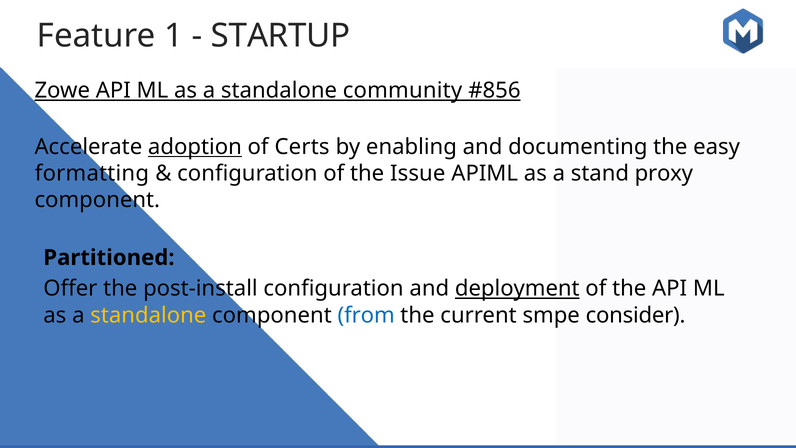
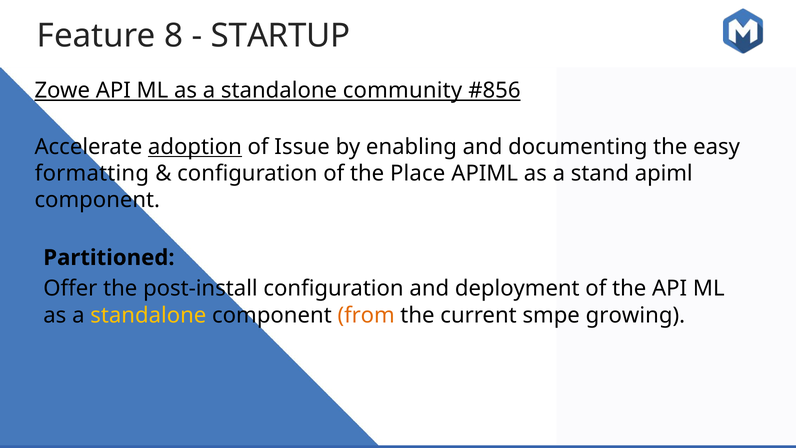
1: 1 -> 8
Certs: Certs -> Issue
Issue: Issue -> Place
stand proxy: proxy -> apiml
deployment underline: present -> none
from colour: blue -> orange
consider: consider -> growing
